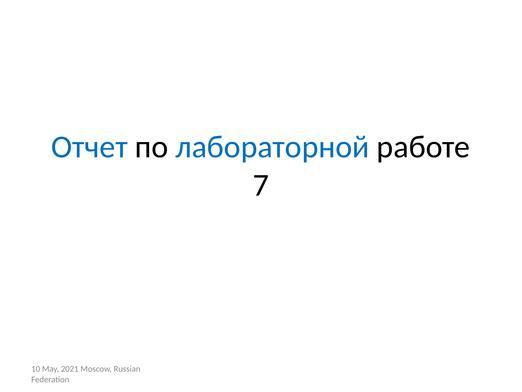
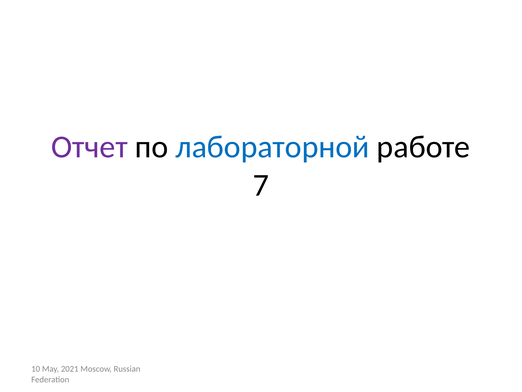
Отчет colour: blue -> purple
